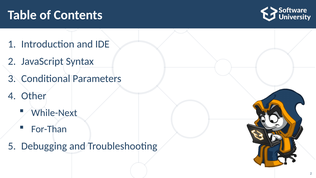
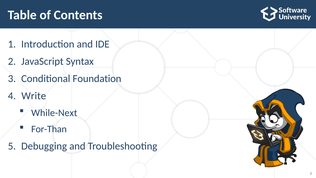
Parameters: Parameters -> Foundation
Other: Other -> Write
